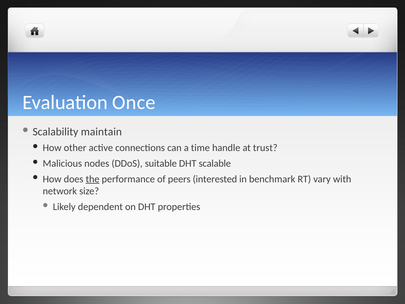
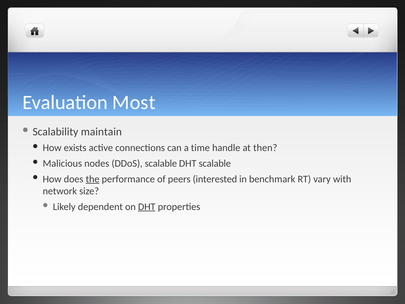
Once: Once -> Most
other: other -> exists
trust: trust -> then
DDoS suitable: suitable -> scalable
DHT at (147, 207) underline: none -> present
